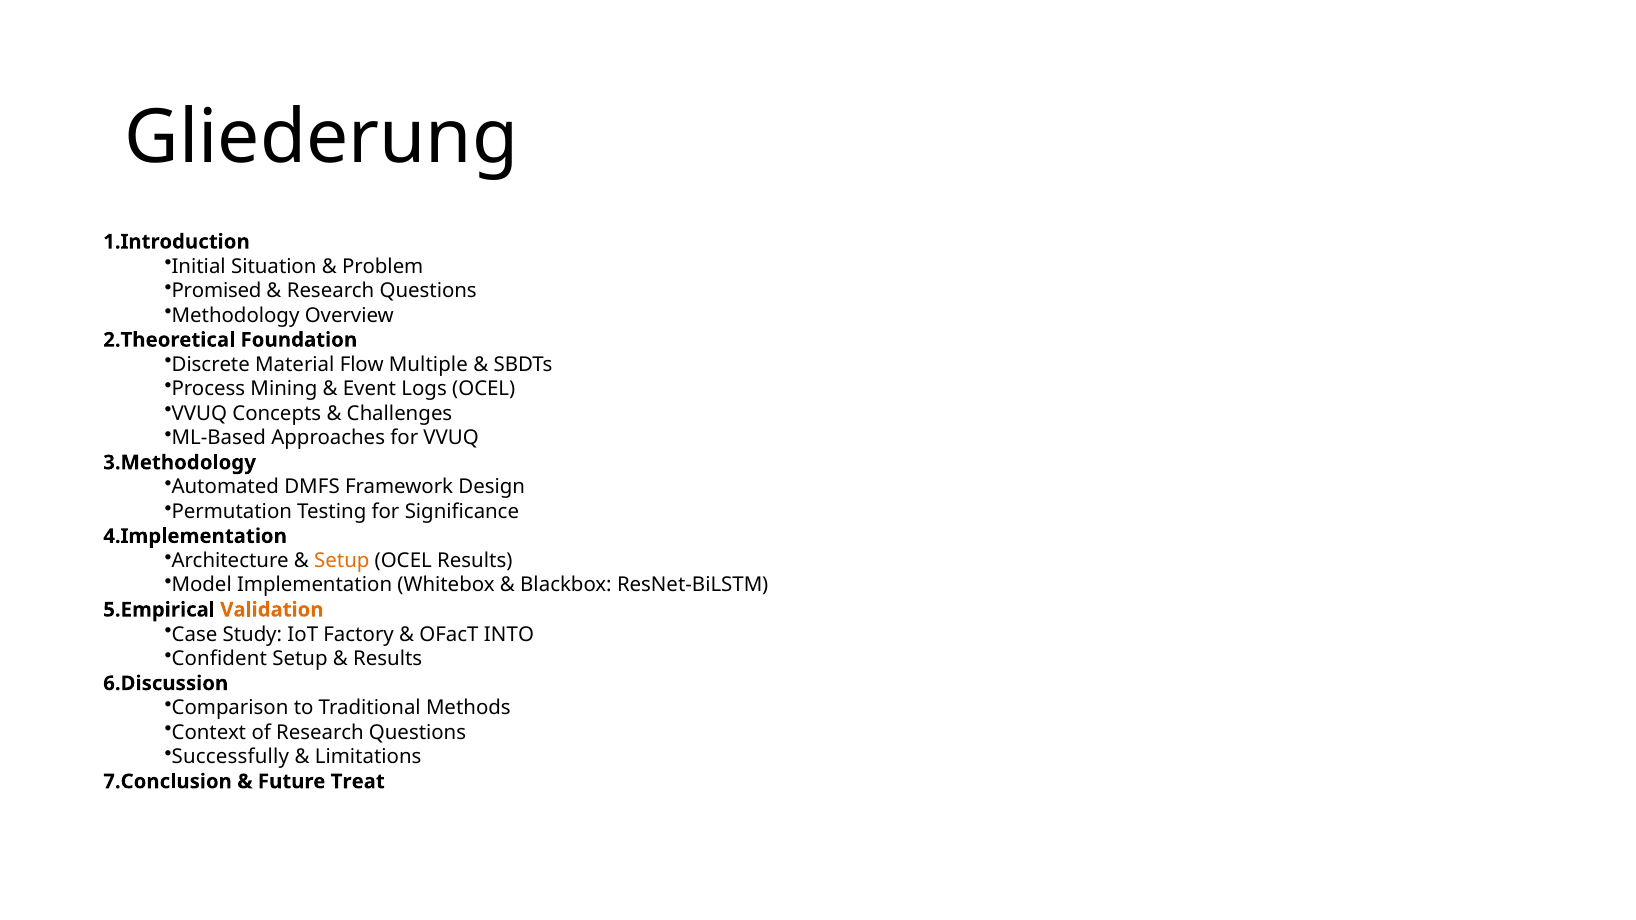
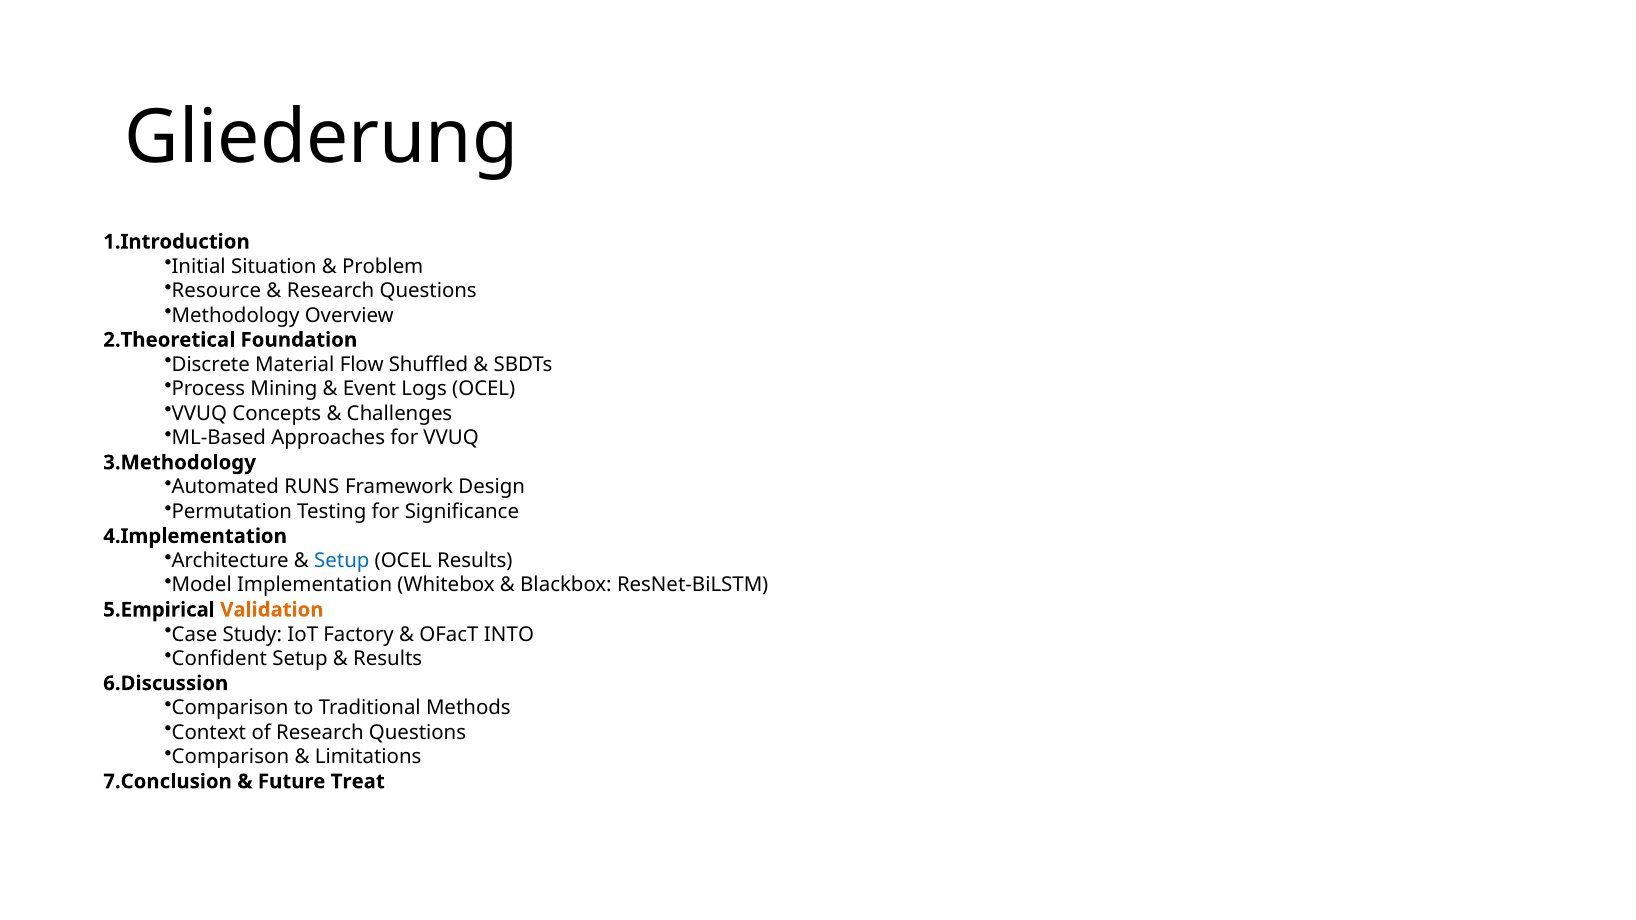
Promised: Promised -> Resource
Multiple: Multiple -> Shuffled
DMFS: DMFS -> RUNS
Setup at (342, 561) colour: orange -> blue
Successfully at (230, 757): Successfully -> Comparison
